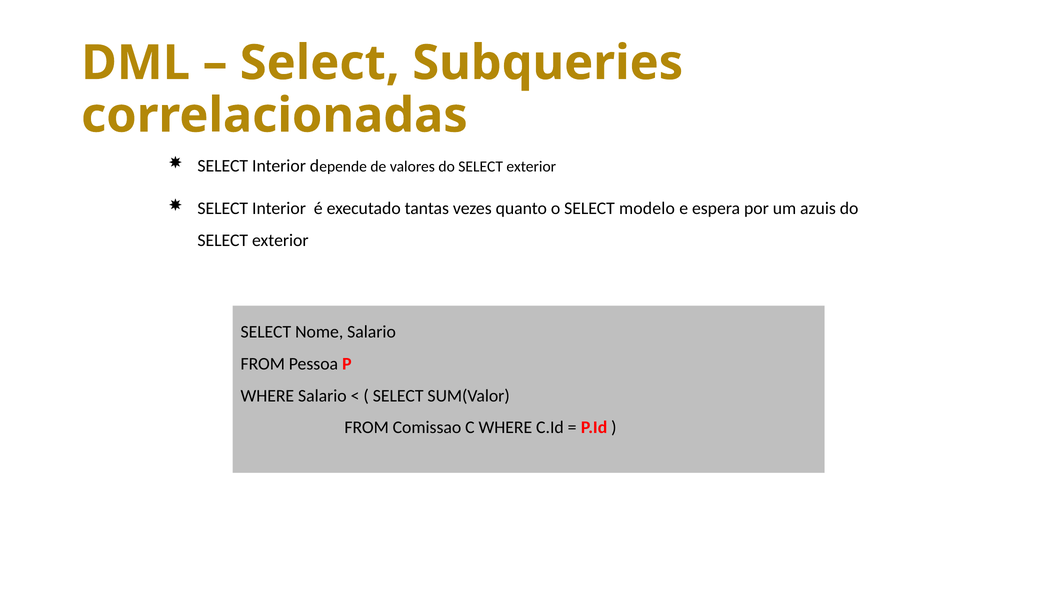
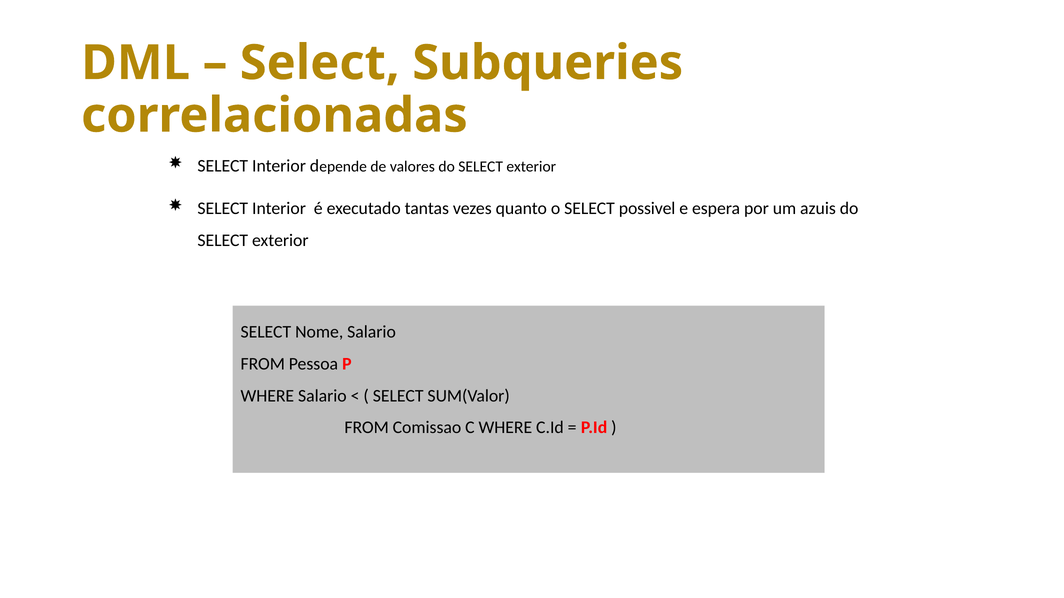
modelo: modelo -> possivel
